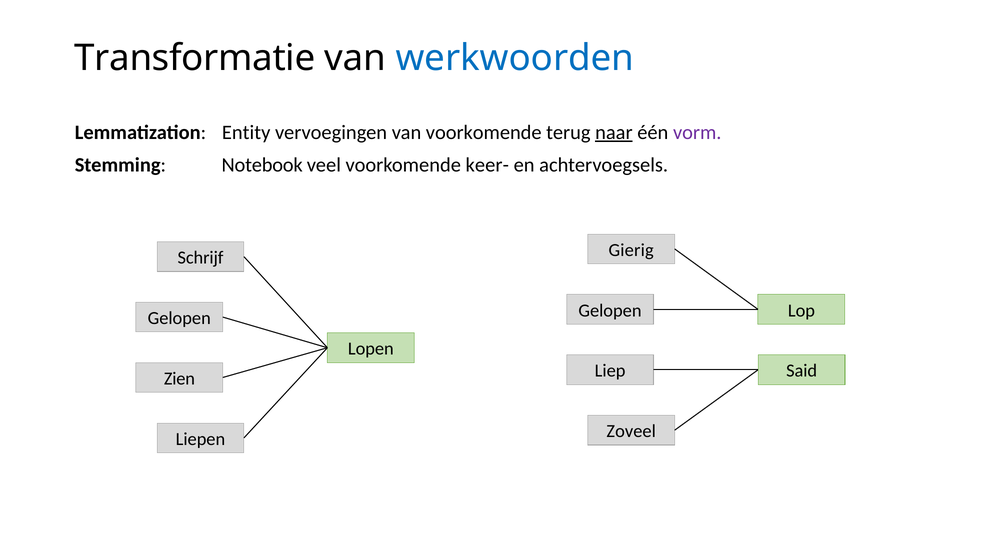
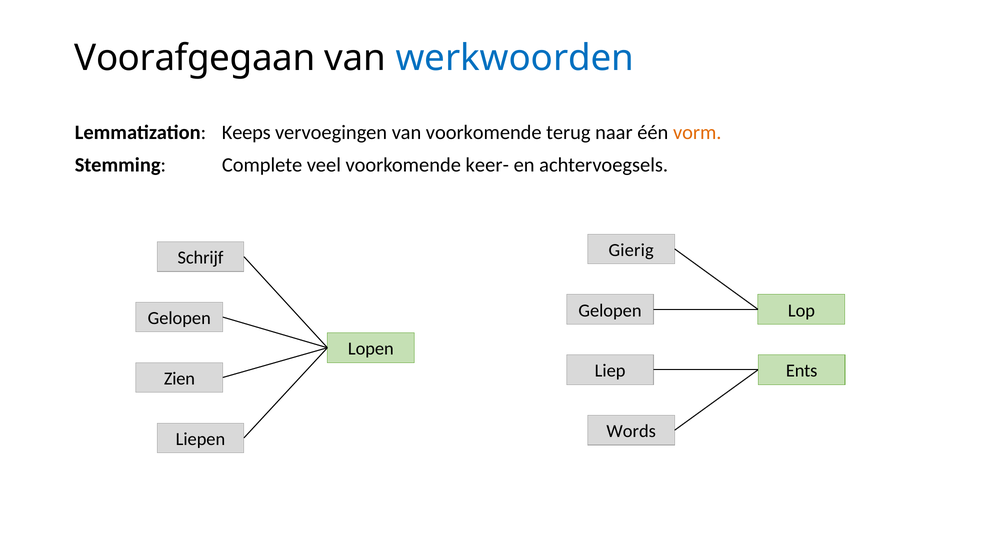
Transformatie: Transformatie -> Voorafgegaan
Entity: Entity -> Keeps
naar underline: present -> none
vorm colour: purple -> orange
Notebook: Notebook -> Complete
Said: Said -> Ents
Zoveel: Zoveel -> Words
